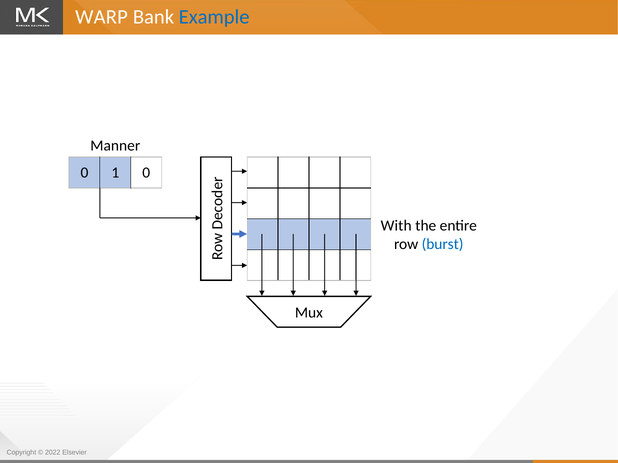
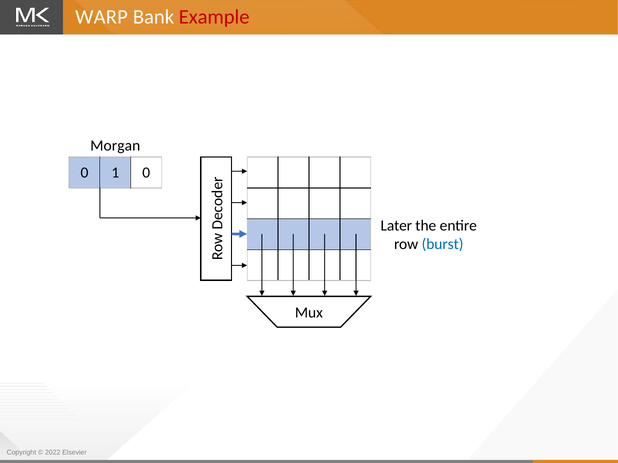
Example colour: blue -> red
Manner: Manner -> Morgan
With: With -> Later
